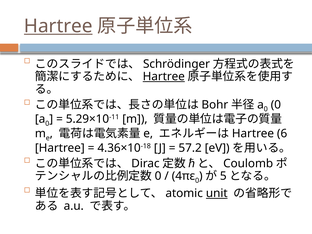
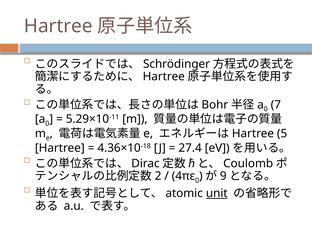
Hartree at (58, 26) underline: present -> none
Hartree at (164, 77) underline: present -> none
0 at (276, 105): 0 -> 7
6: 6 -> 5
57.2: 57.2 -> 27.4
0 at (158, 176): 0 -> 2
5: 5 -> 9
